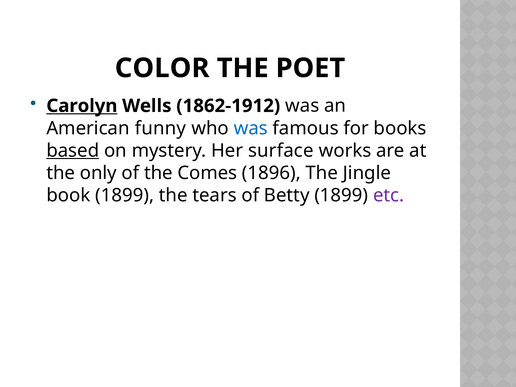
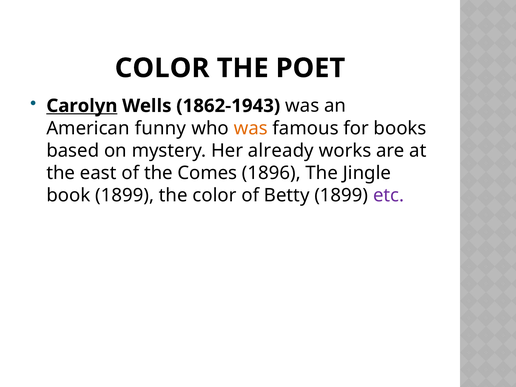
1862-1912: 1862-1912 -> 1862-1943
was at (251, 128) colour: blue -> orange
based underline: present -> none
surface: surface -> already
only: only -> east
the tears: tears -> color
